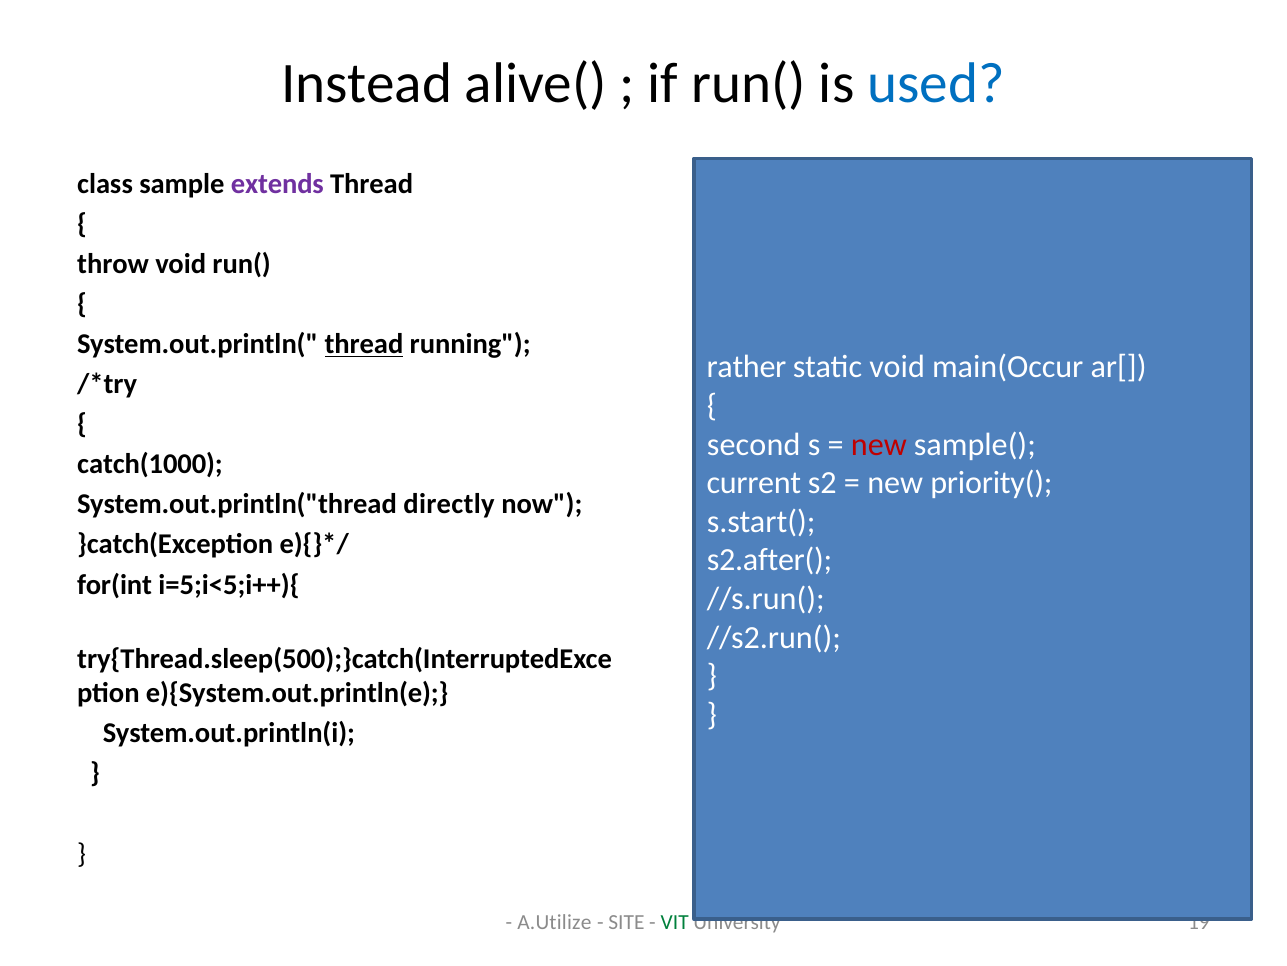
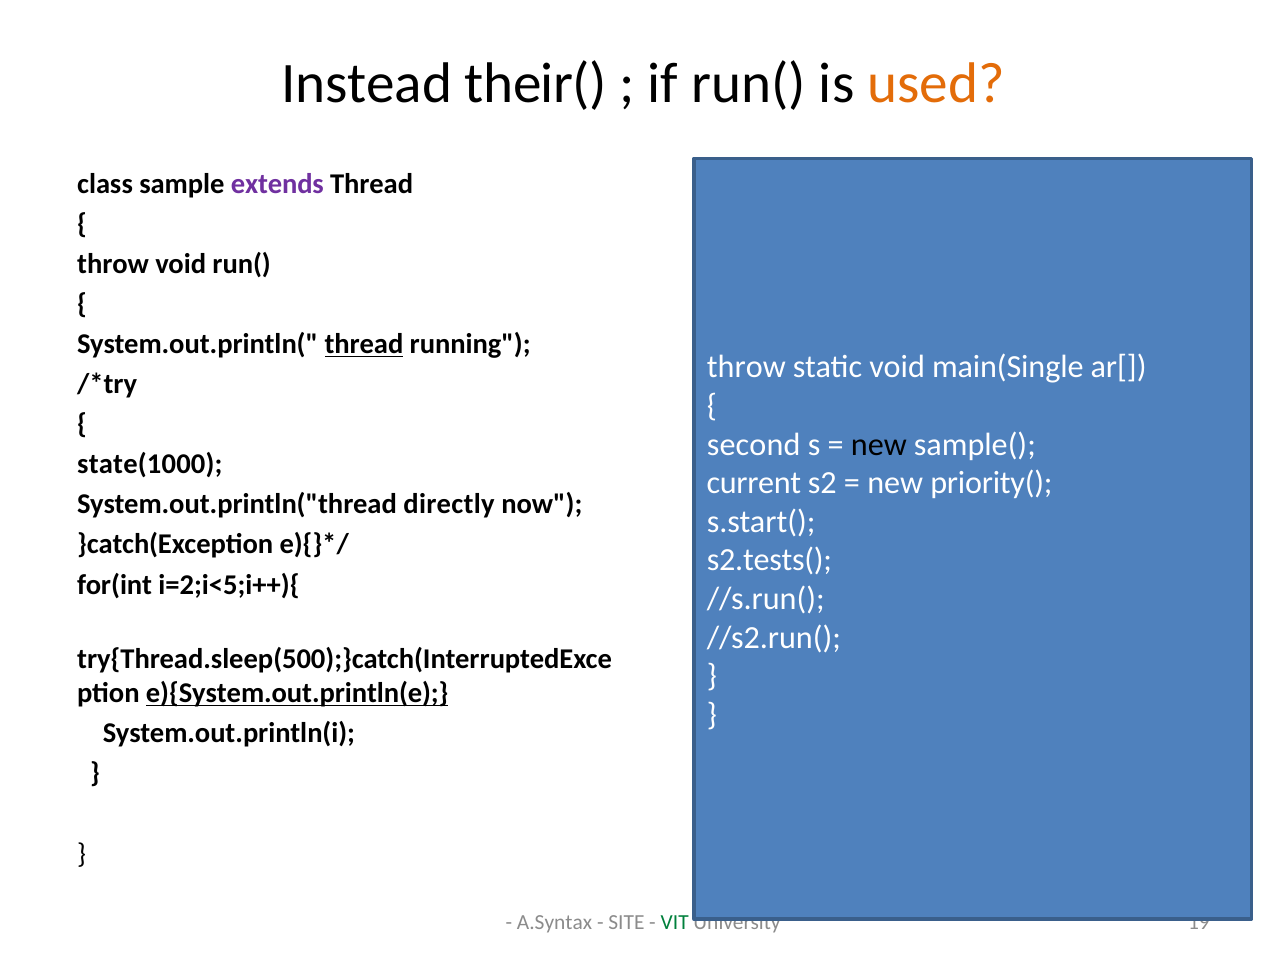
alive(: alive( -> their(
used colour: blue -> orange
rather at (746, 367): rather -> throw
main(Occur: main(Occur -> main(Single
new at (879, 444) colour: red -> black
catch(1000: catch(1000 -> state(1000
s2.after(: s2.after( -> s2.tests(
i=5;i<5;i++){: i=5;i<5;i++){ -> i=2;i<5;i++){
e){System.out.println(e underline: none -> present
A.Utilize: A.Utilize -> A.Syntax
